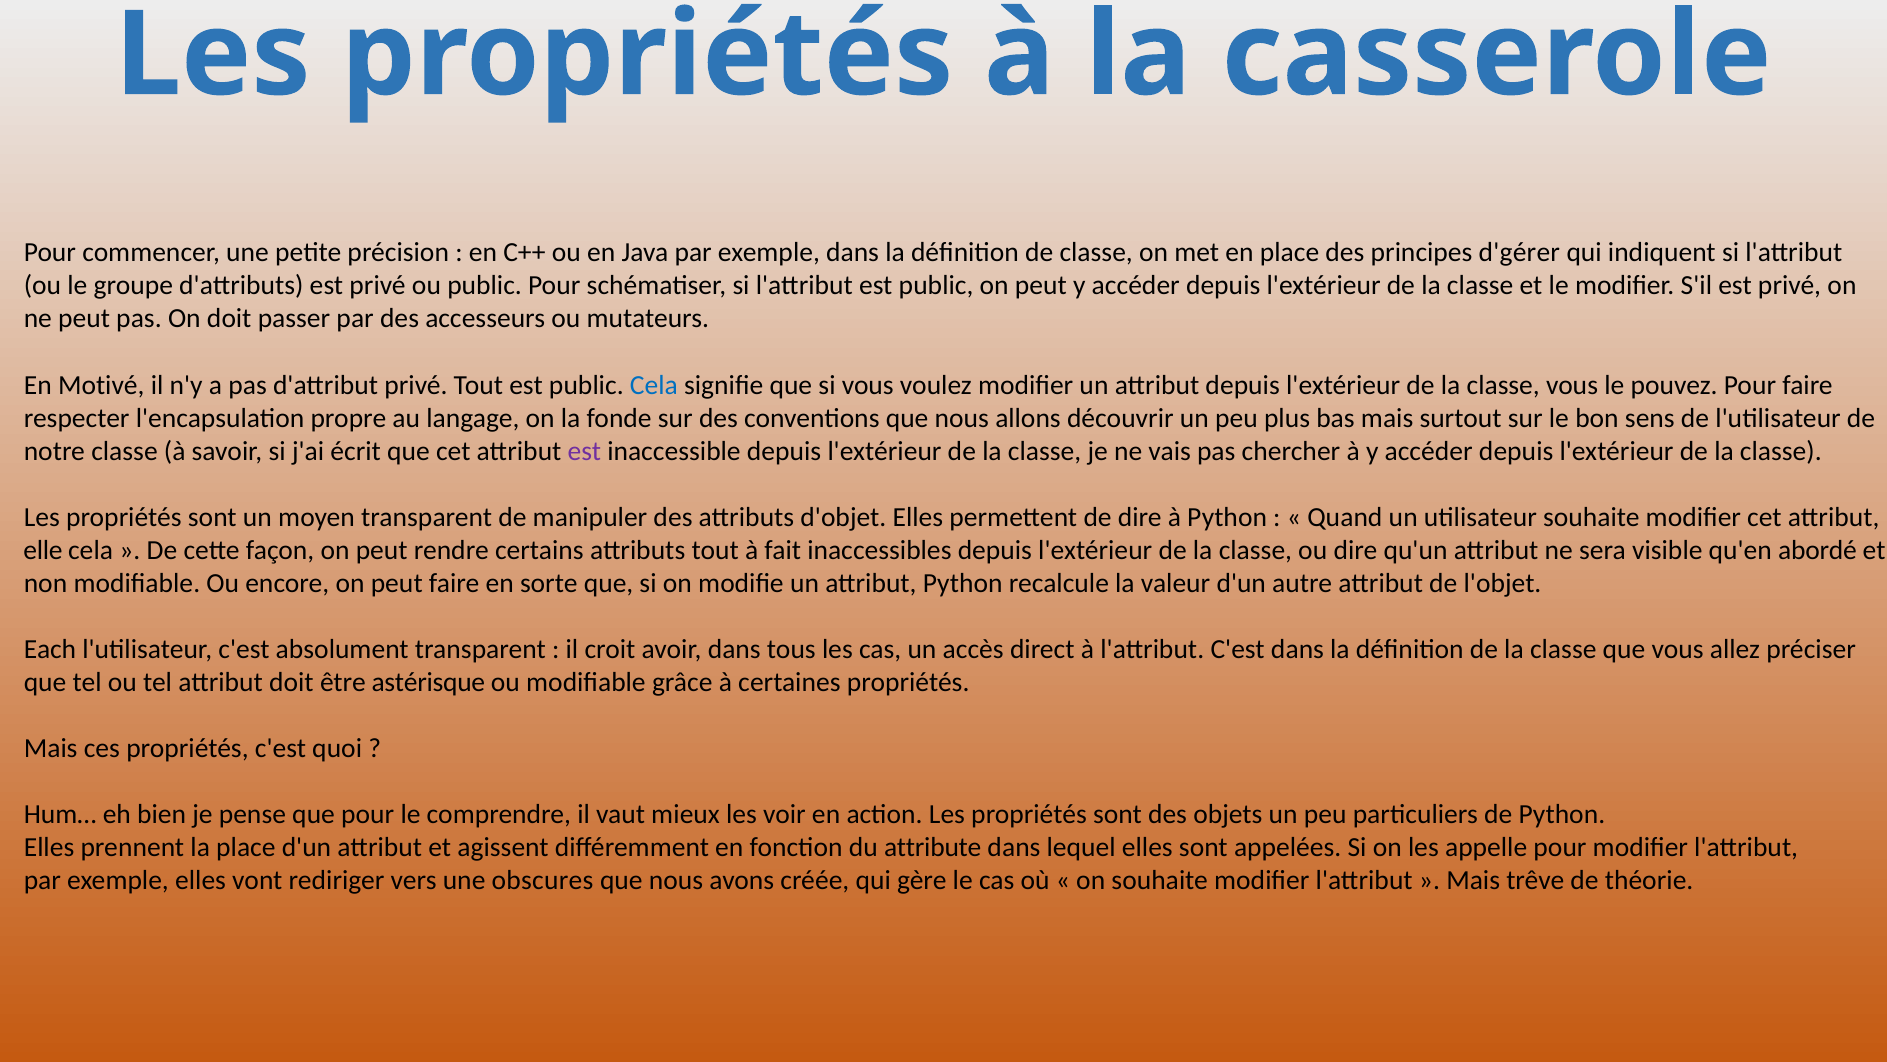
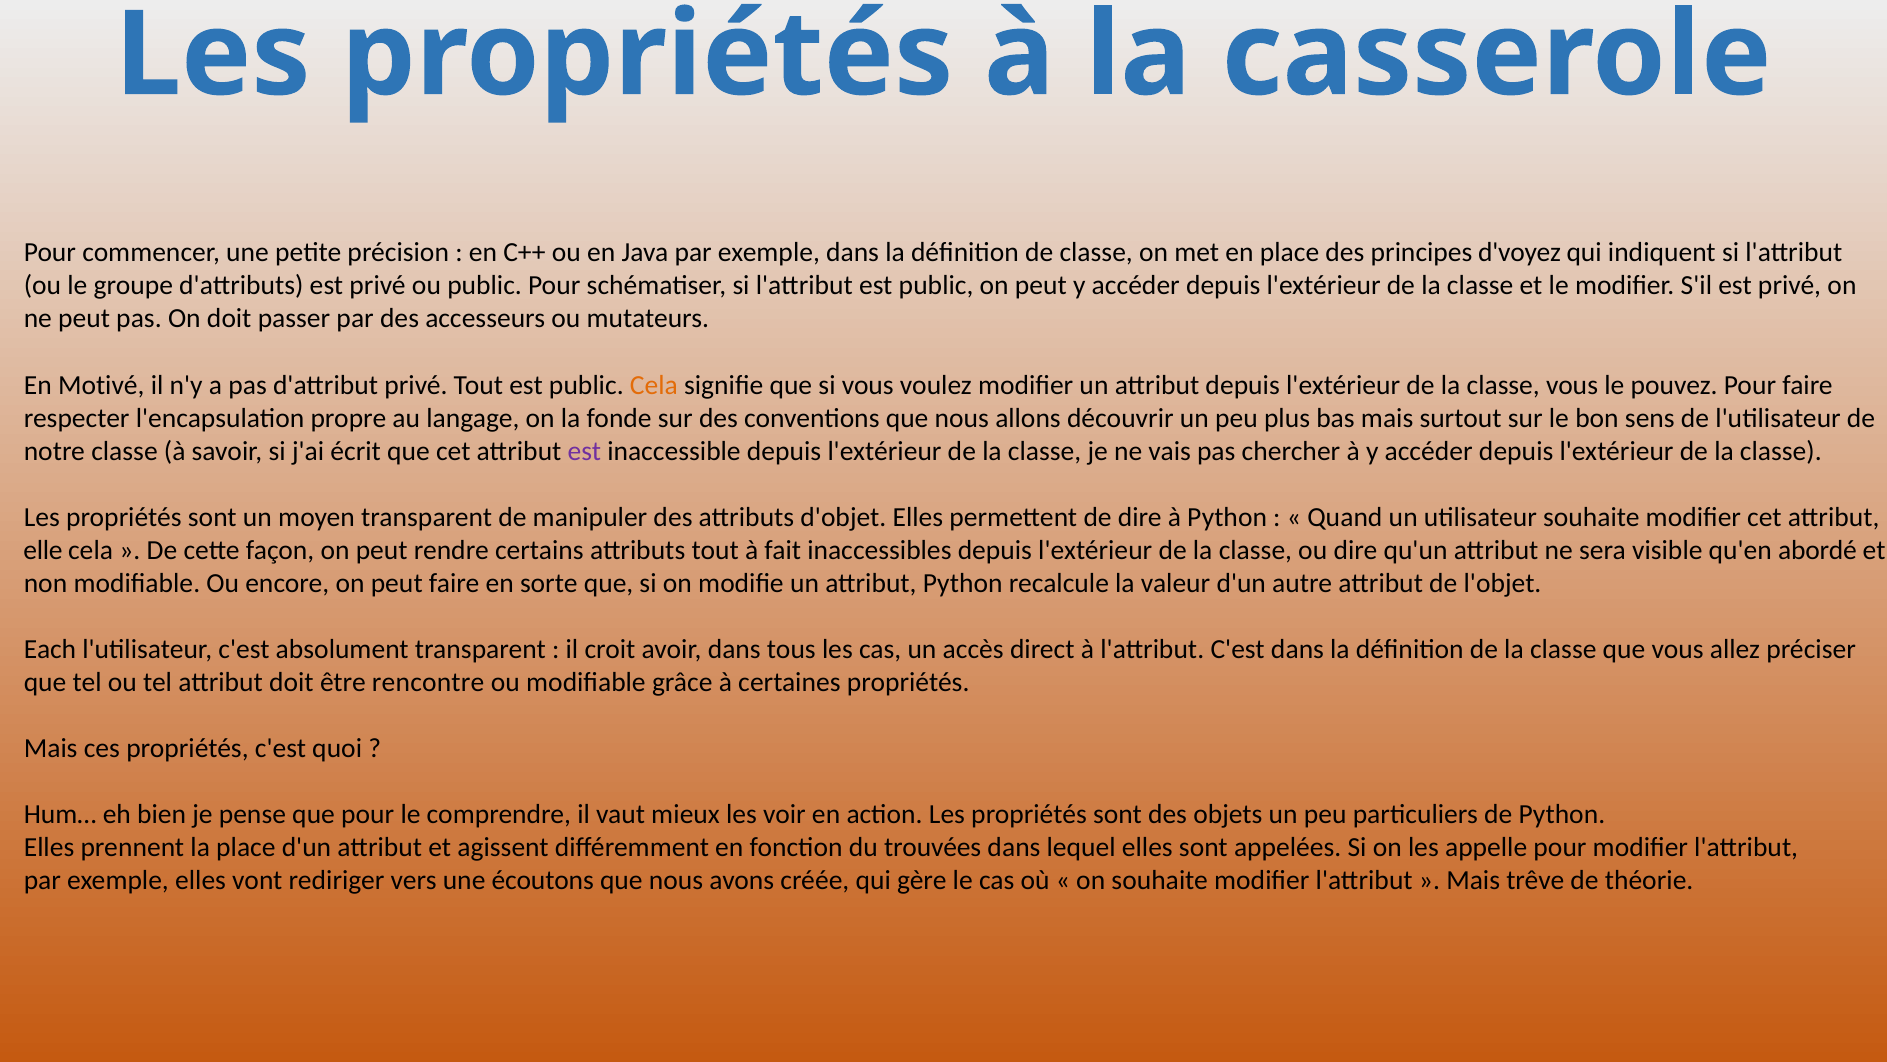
d'gérer: d'gérer -> d'voyez
Cela at (654, 385) colour: blue -> orange
astérisque: astérisque -> rencontre
attribute: attribute -> trouvées
obscures: obscures -> écoutons
